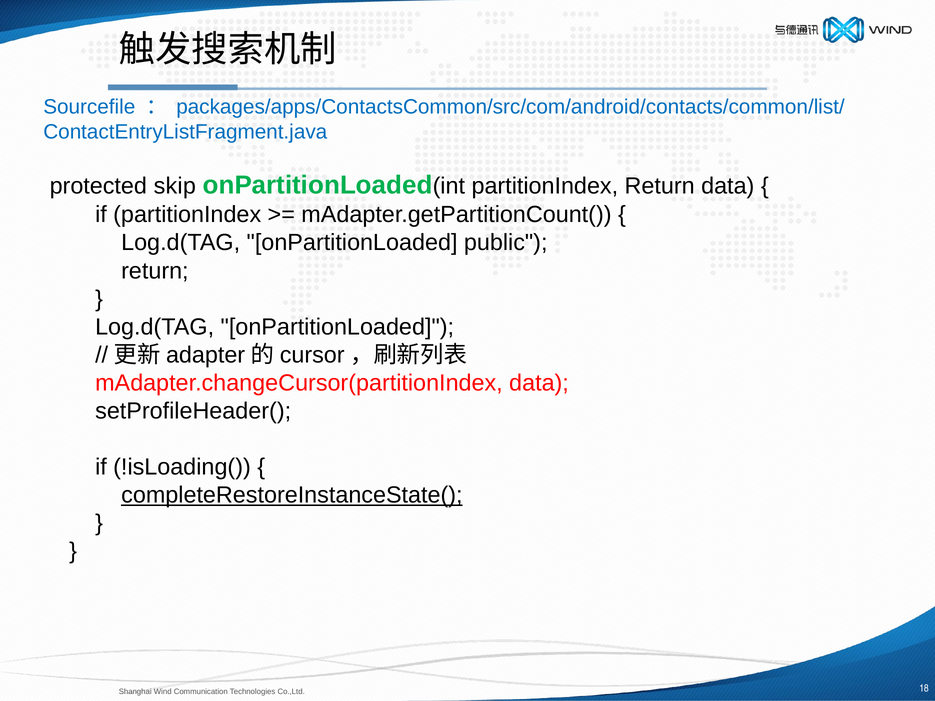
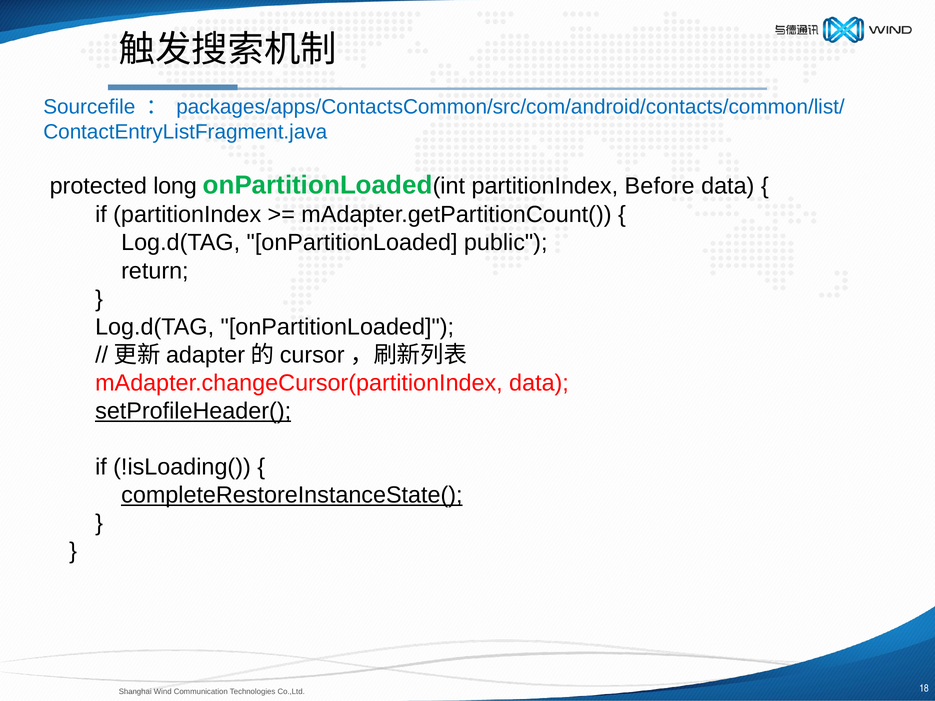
skip: skip -> long
partitionIndex Return: Return -> Before
setProfileHeader( underline: none -> present
